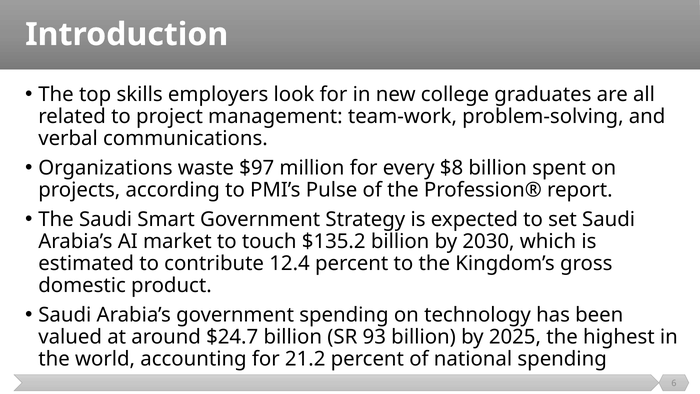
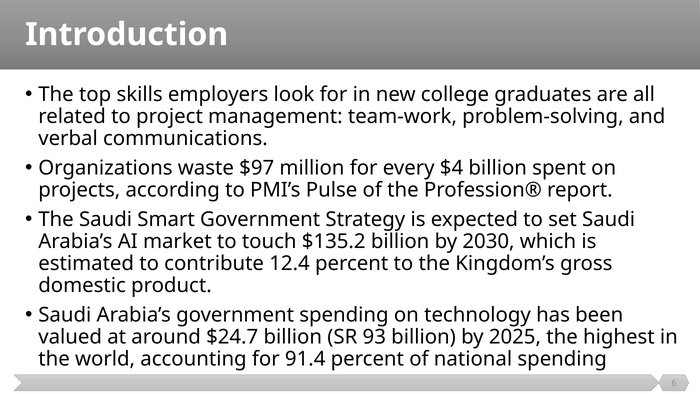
$8: $8 -> $4
21.2: 21.2 -> 91.4
